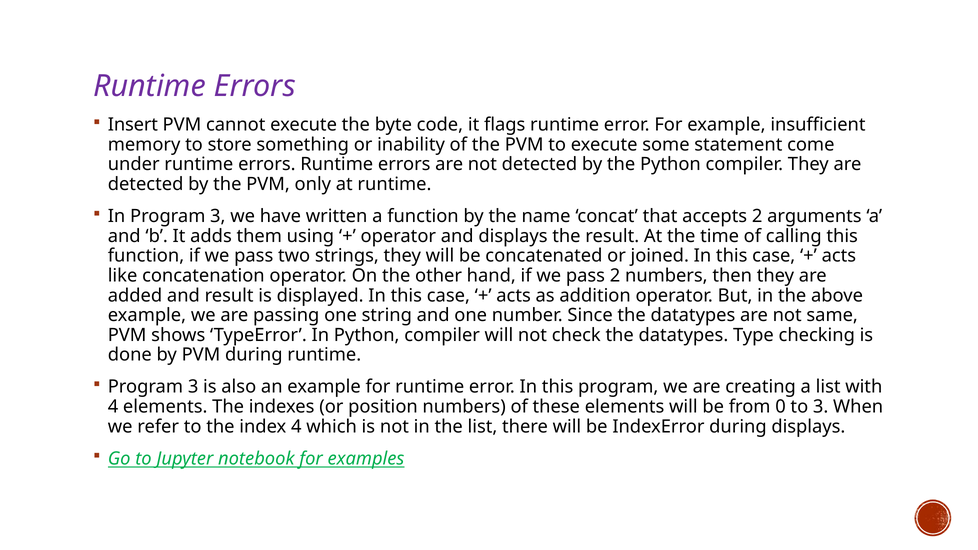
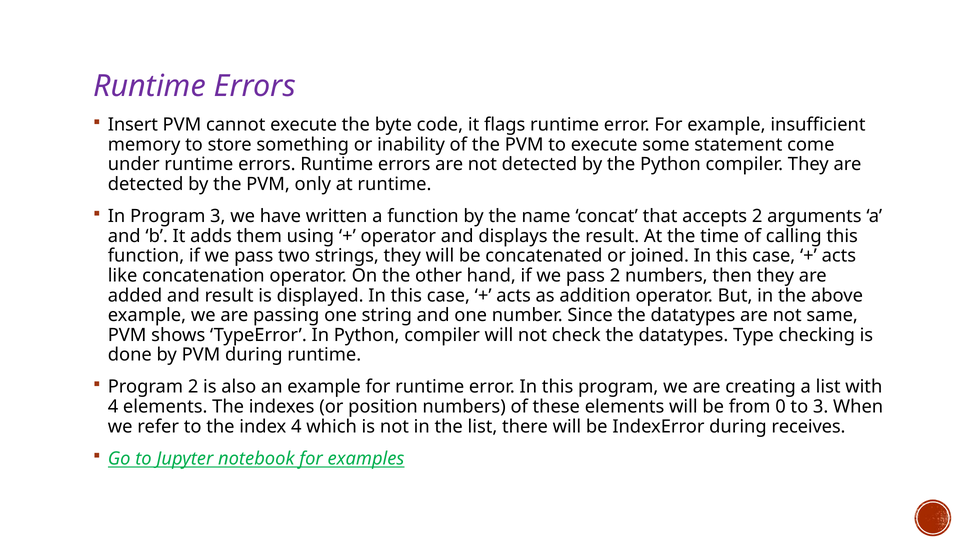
3 at (193, 387): 3 -> 2
during displays: displays -> receives
